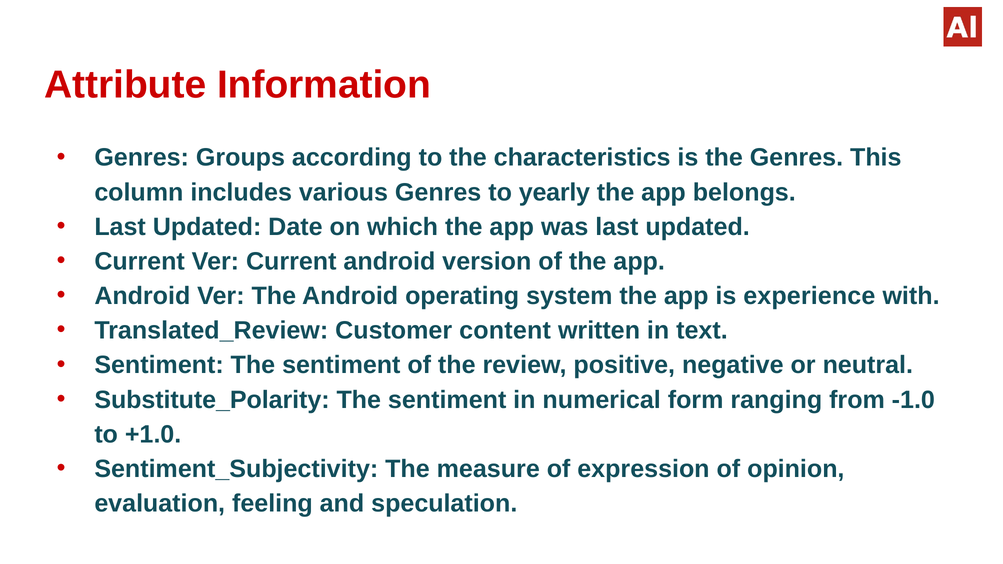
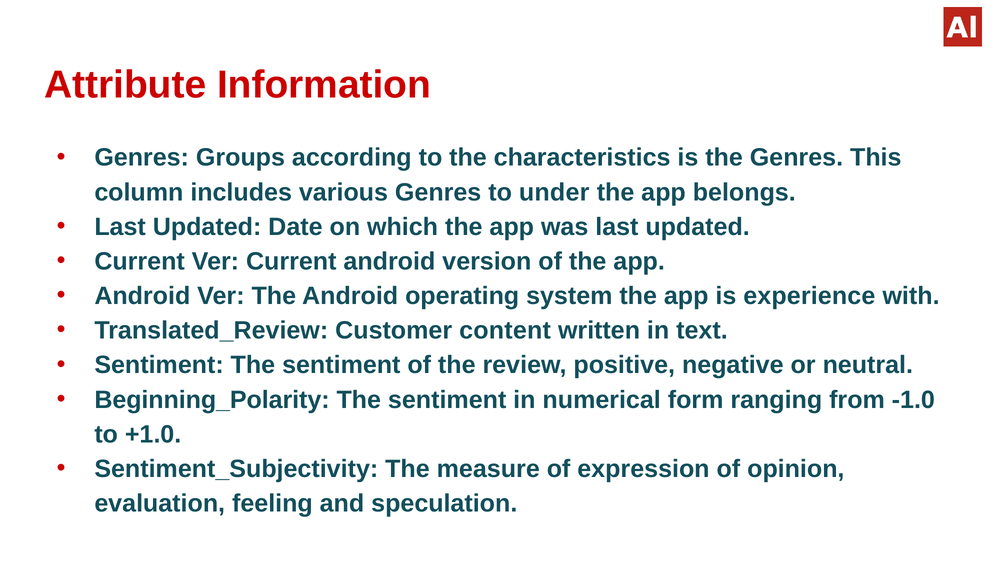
yearly: yearly -> under
Substitute_Polarity: Substitute_Polarity -> Beginning_Polarity
